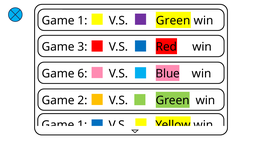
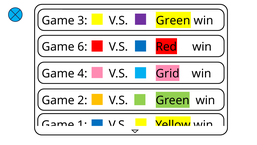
1 at (82, 21): 1 -> 3
3: 3 -> 6
6: 6 -> 4
Blue: Blue -> Grid
